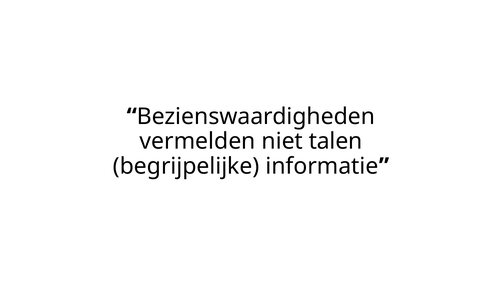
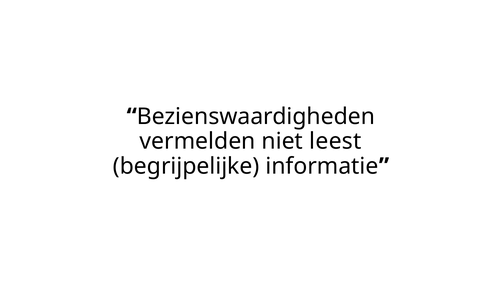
talen: talen -> leest
